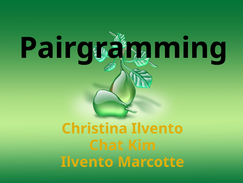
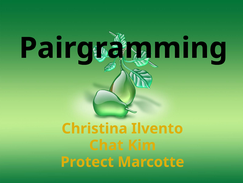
Ilvento at (87, 161): Ilvento -> Protect
